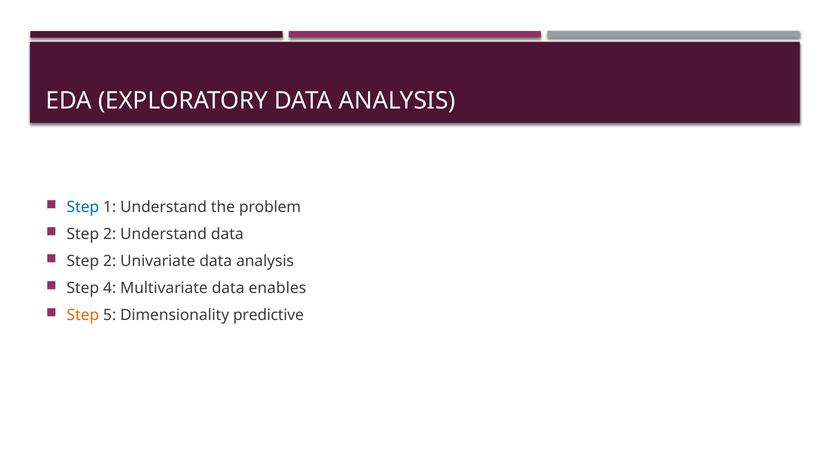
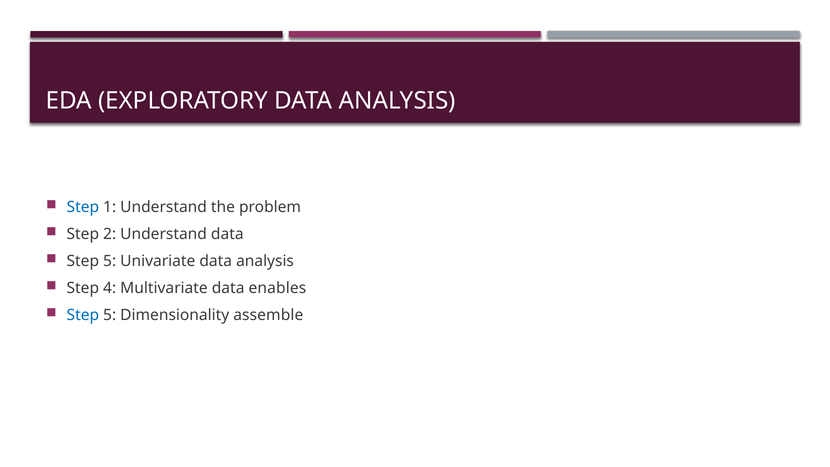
2 at (110, 261): 2 -> 5
Step at (83, 315) colour: orange -> blue
predictive: predictive -> assemble
